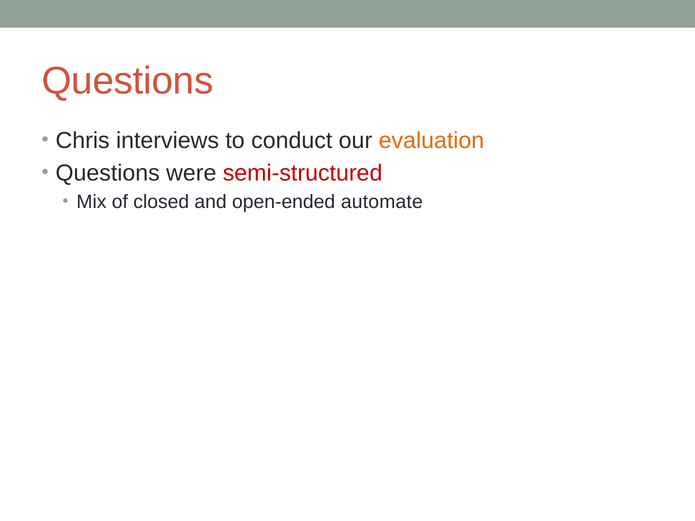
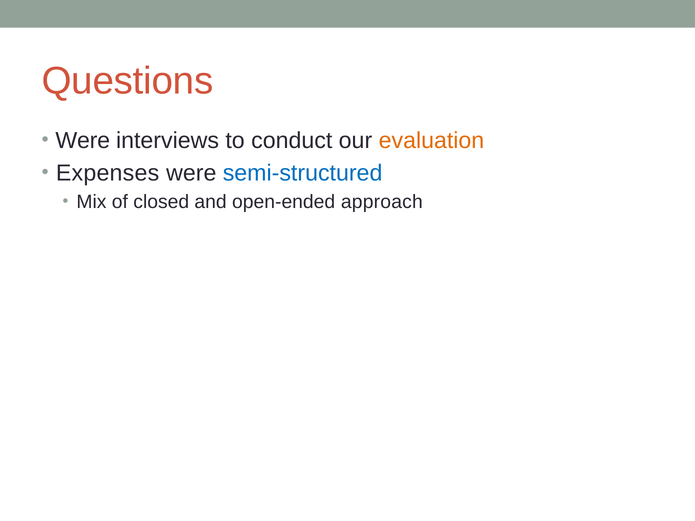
Chris at (83, 141): Chris -> Were
Questions at (108, 173): Questions -> Expenses
semi-structured colour: red -> blue
automate: automate -> approach
